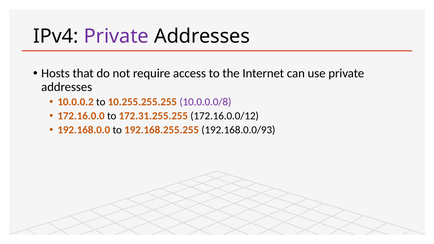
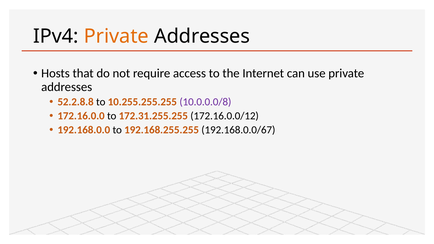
Private at (116, 36) colour: purple -> orange
10.0.0.2: 10.0.0.2 -> 52.2.8.8
192.168.0.0/93: 192.168.0.0/93 -> 192.168.0.0/67
